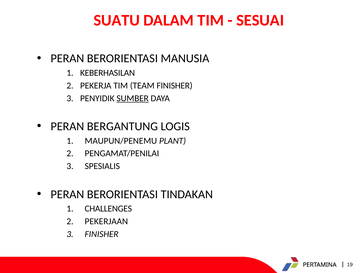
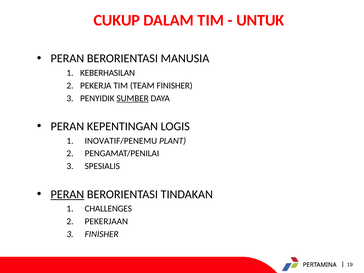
SUATU: SUATU -> CUKUP
SESUAI: SESUAI -> UNTUK
BERGANTUNG: BERGANTUNG -> KEPENTINGAN
MAUPUN/PENEMU: MAUPUN/PENEMU -> INOVATIF/PENEMU
PERAN at (67, 194) underline: none -> present
